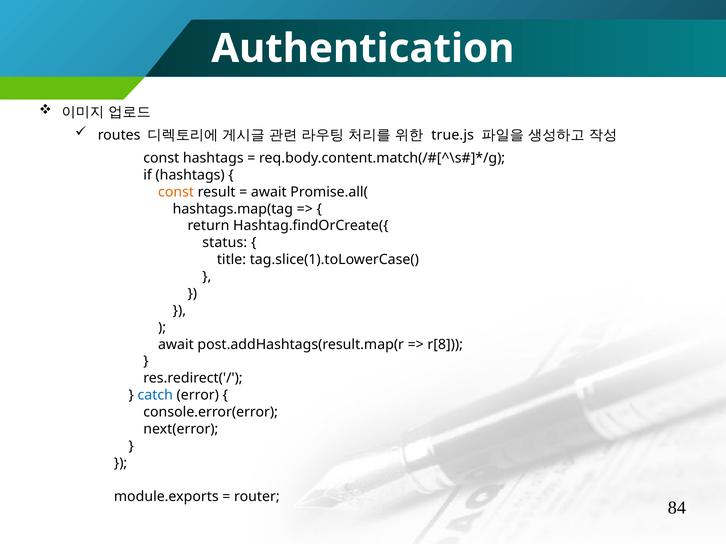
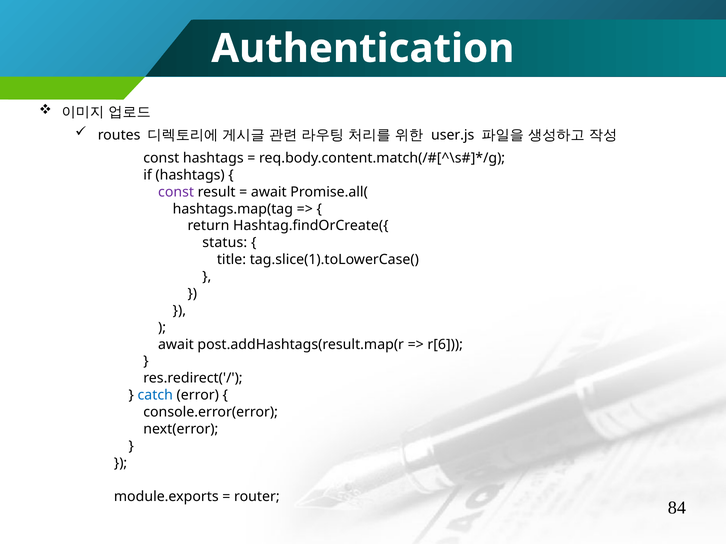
true.js: true.js -> user.js
const at (176, 192) colour: orange -> purple
r[8: r[8 -> r[6
